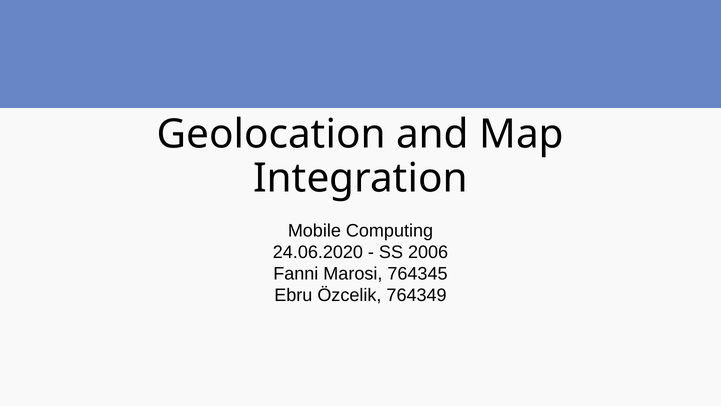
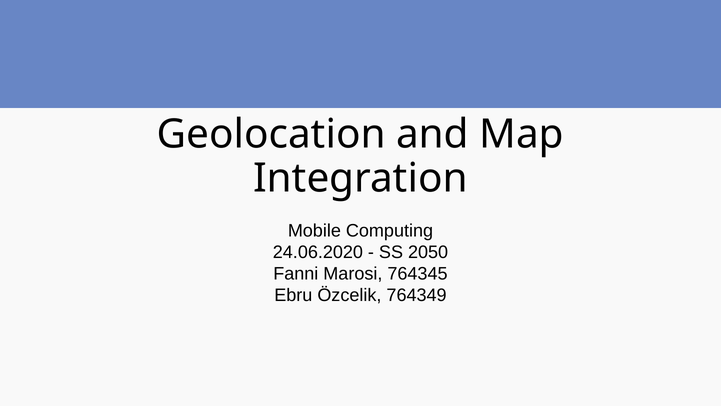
2006: 2006 -> 2050
